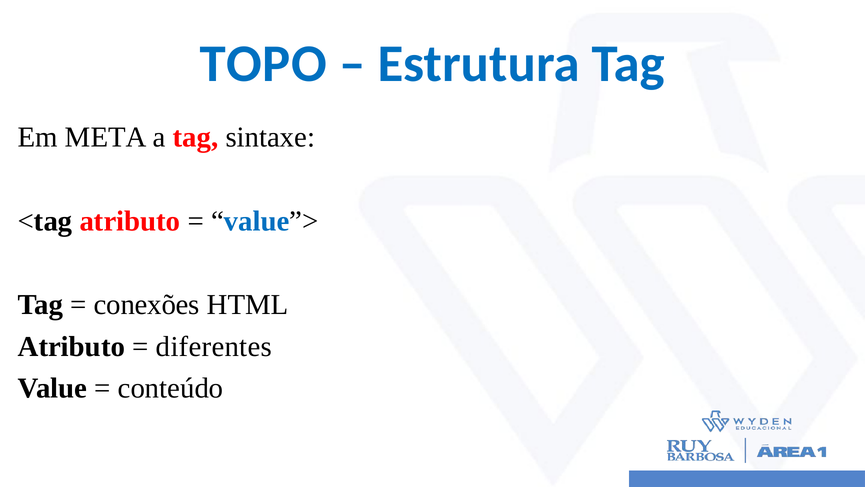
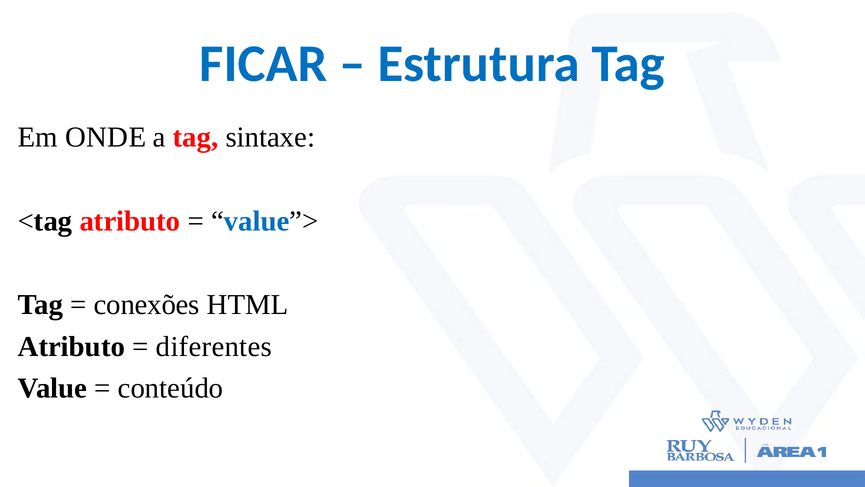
TOPO: TOPO -> FICAR
META: META -> ONDE
